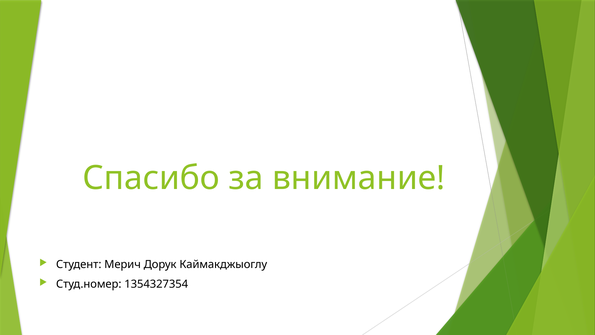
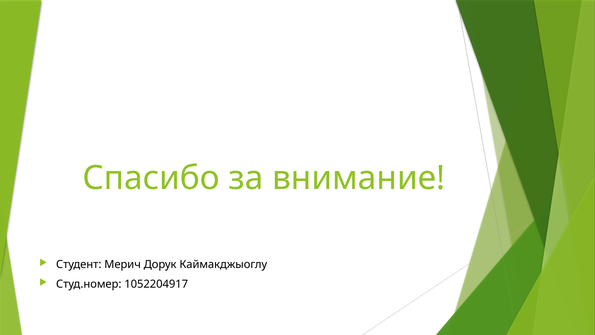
1354327354: 1354327354 -> 1052204917
